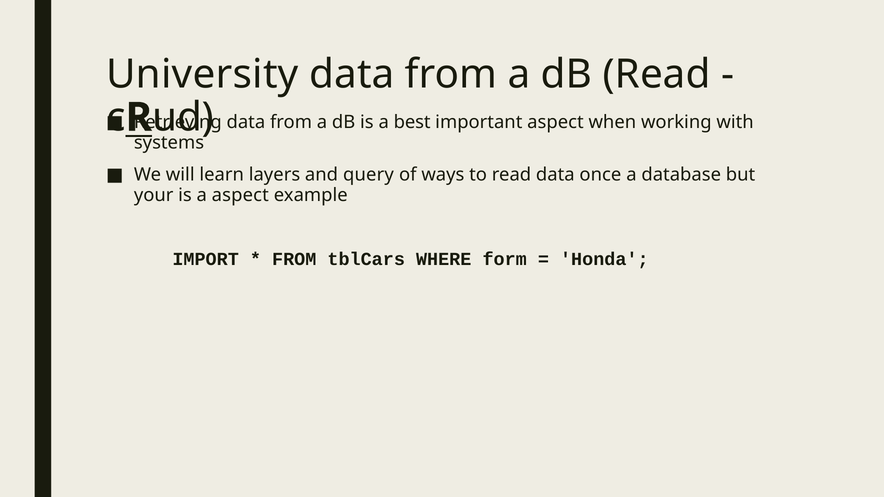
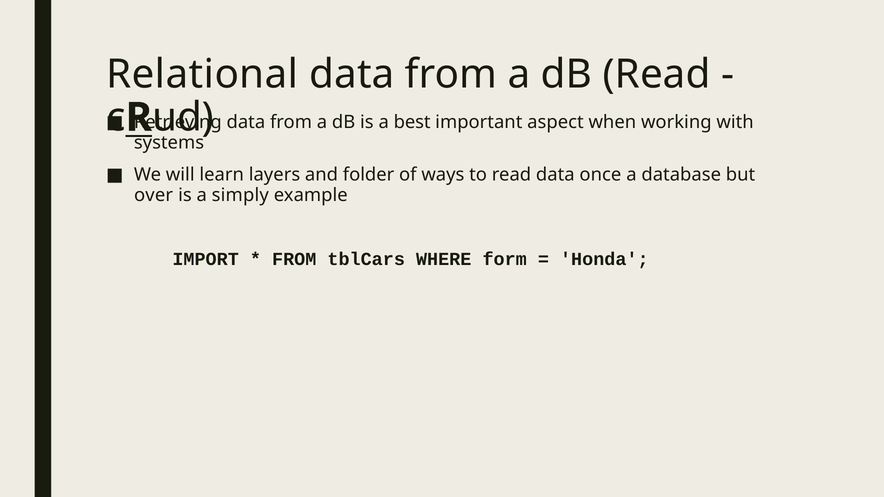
University: University -> Relational
query: query -> folder
your: your -> over
a aspect: aspect -> simply
